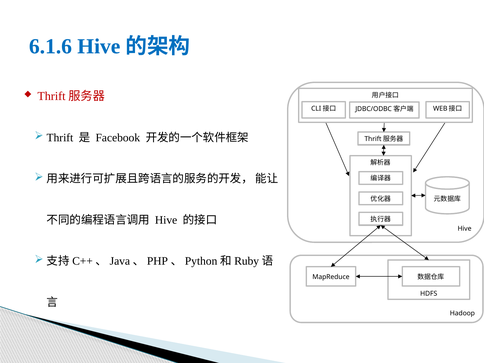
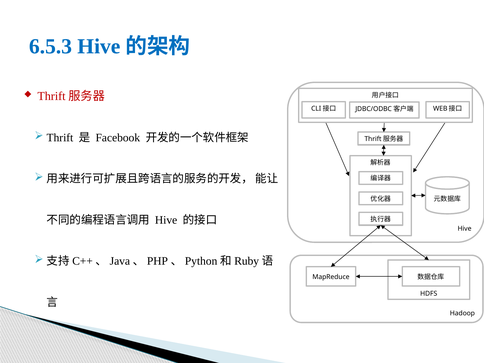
6.1.6: 6.1.6 -> 6.5.3
